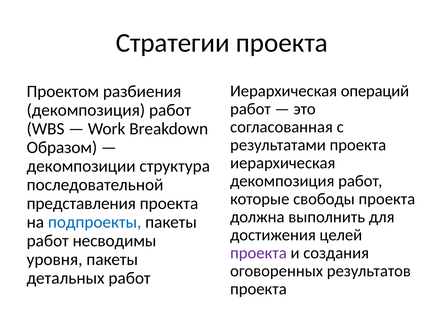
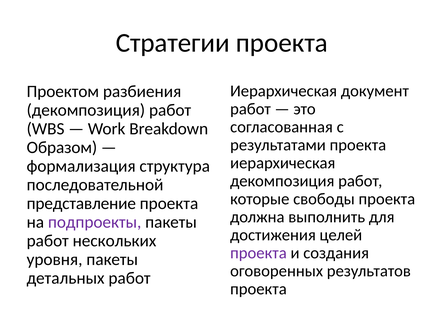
операций: операций -> документ
декомпозиции: декомпозиции -> формализация
представления: представления -> представление
подпроекты colour: blue -> purple
несводимы: несводимы -> нескольких
